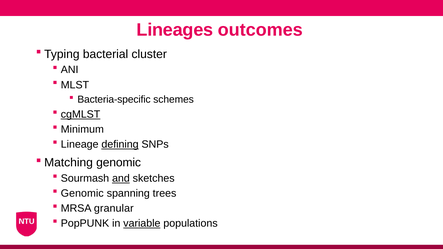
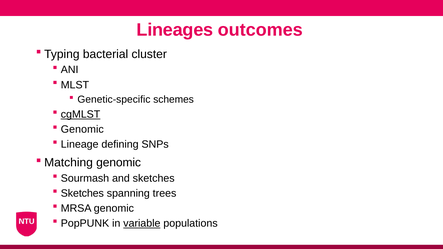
Bacteria-specific: Bacteria-specific -> Genetic-specific
Minimum at (82, 129): Minimum -> Genomic
defining underline: present -> none
and underline: present -> none
Genomic at (82, 194): Genomic -> Sketches
MRSA granular: granular -> genomic
